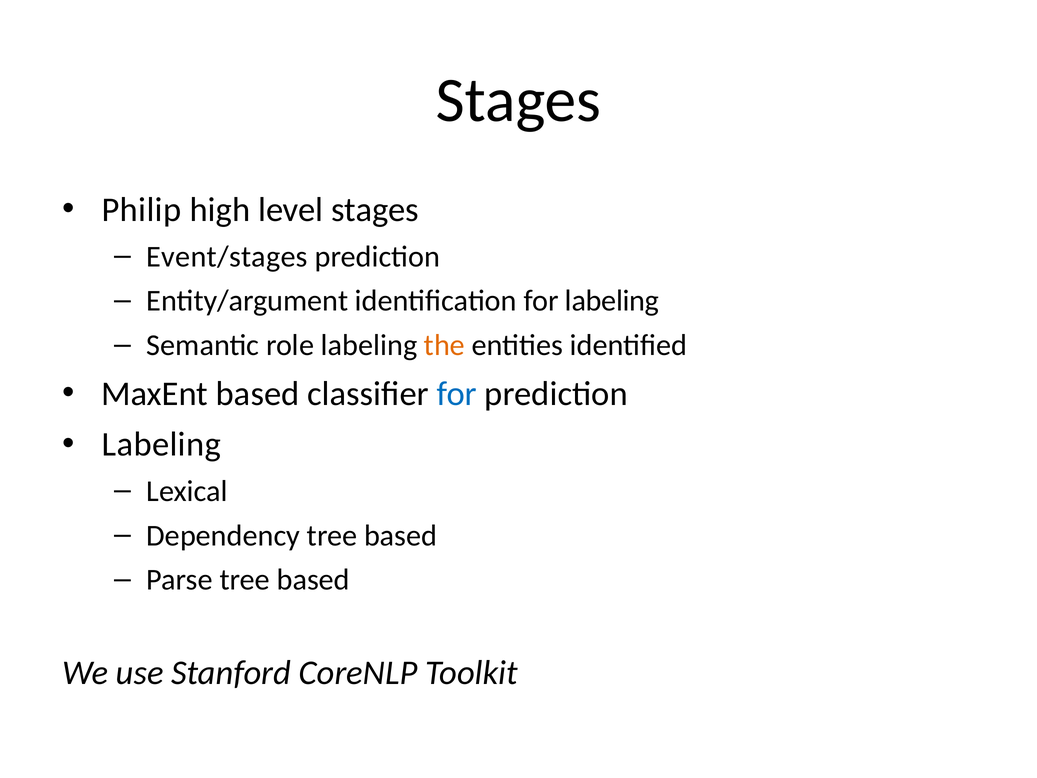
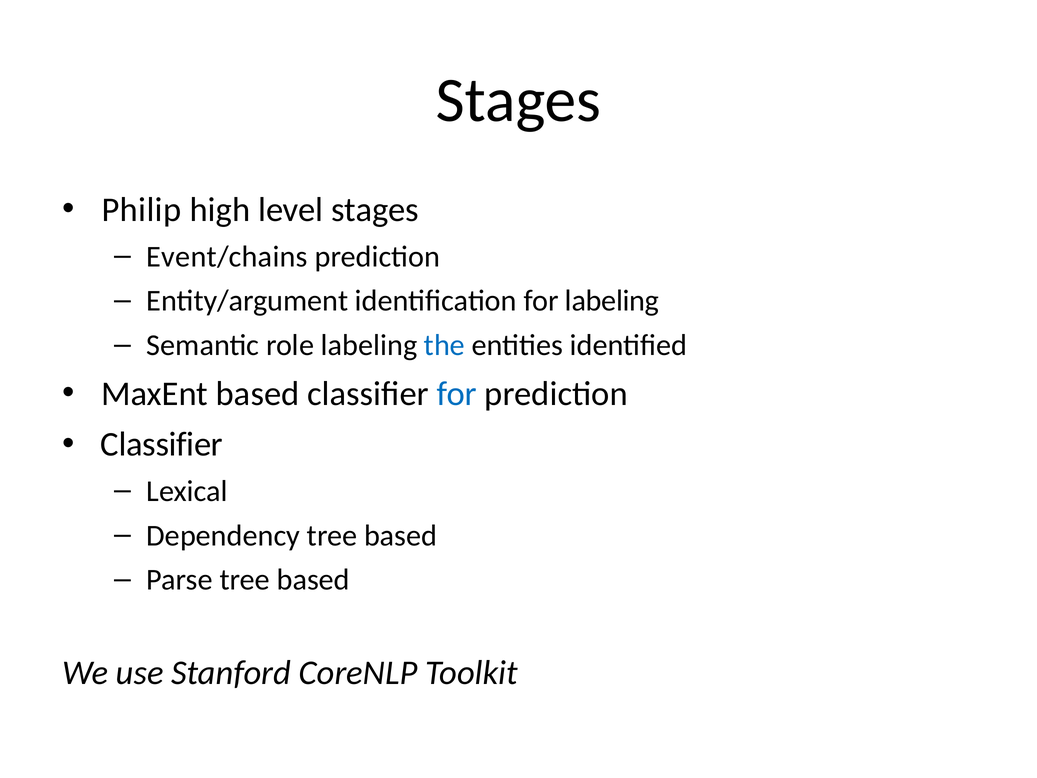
Event/stages: Event/stages -> Event/chains
the colour: orange -> blue
Labeling at (161, 444): Labeling -> Classifier
